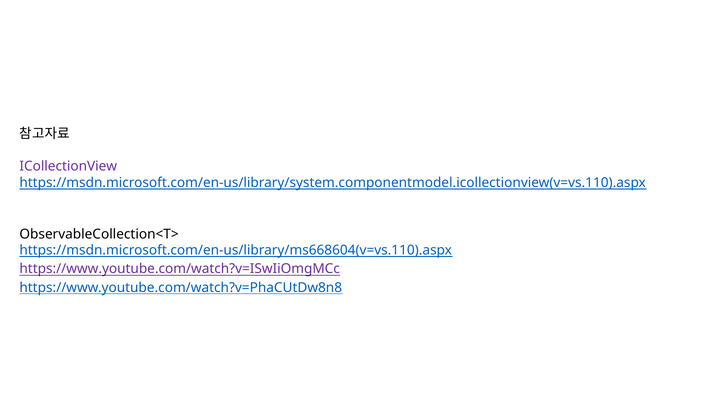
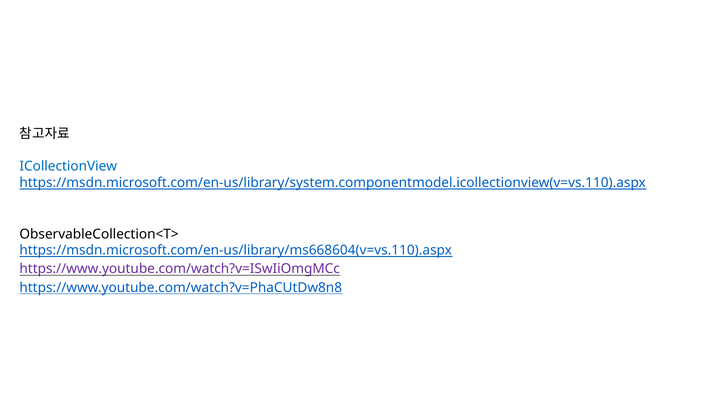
ICollectionView colour: purple -> blue
